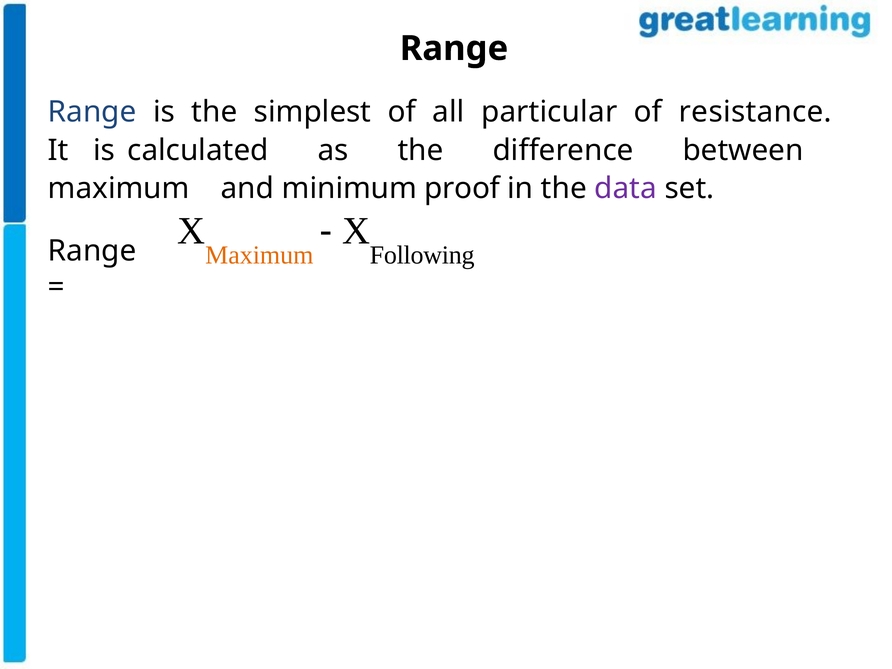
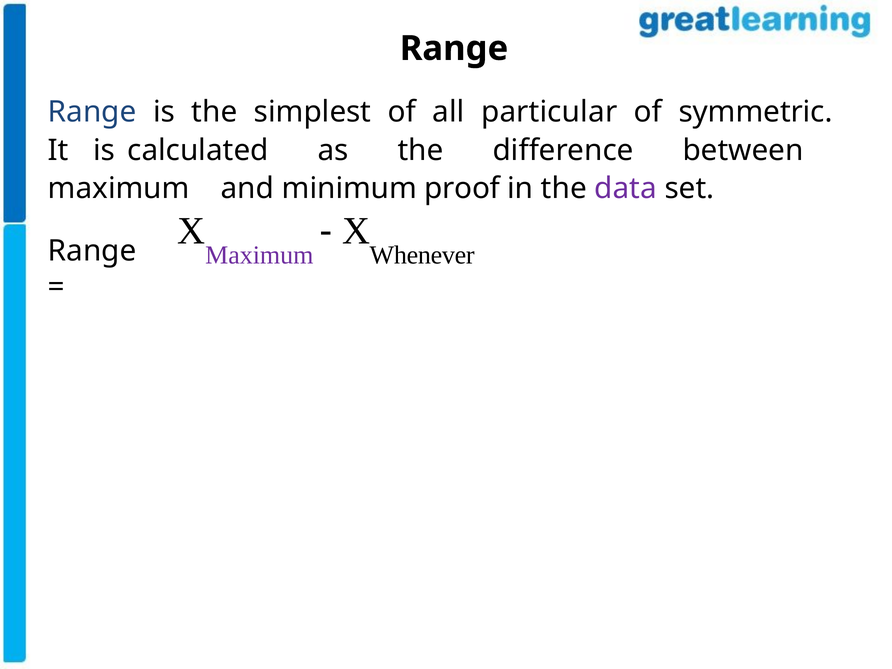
resistance: resistance -> symmetric
Maximum at (259, 255) colour: orange -> purple
Following: Following -> Whenever
